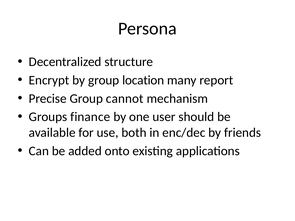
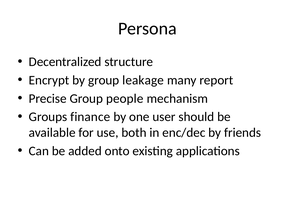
location: location -> leakage
cannot: cannot -> people
